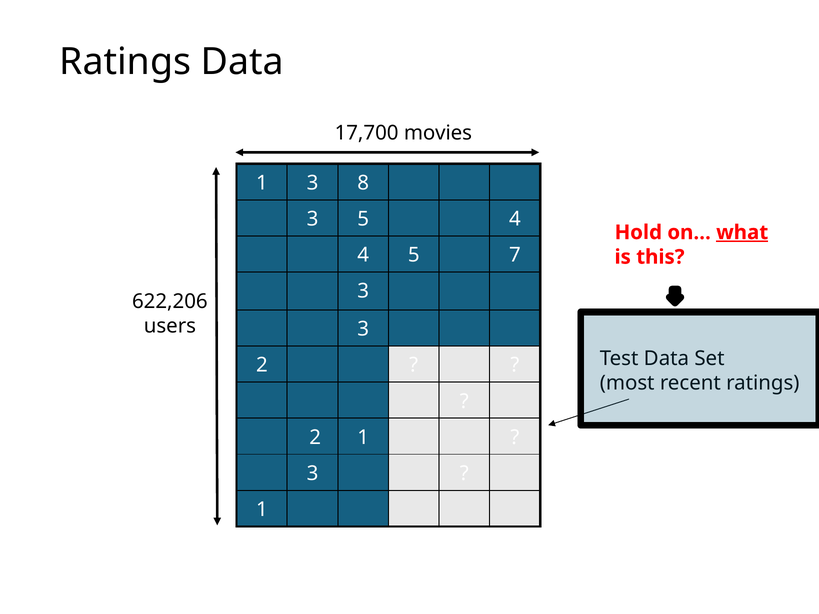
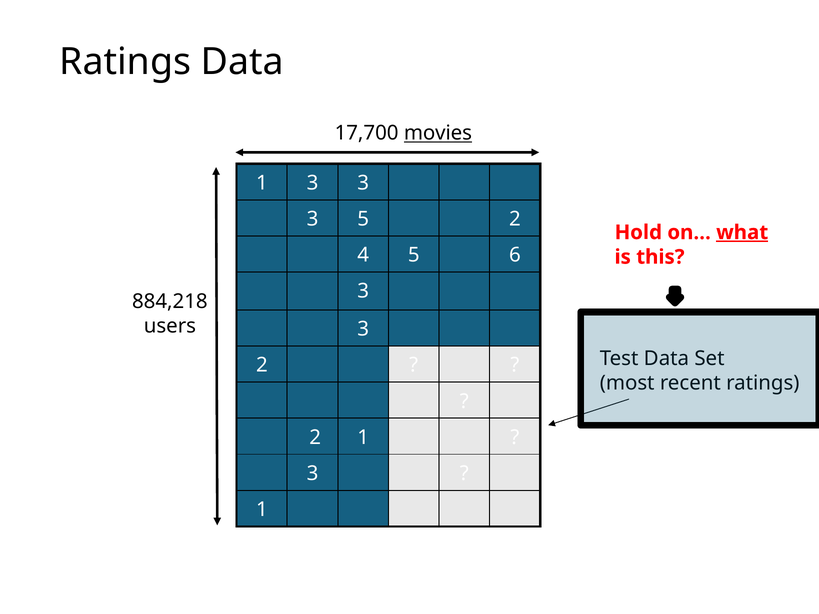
movies underline: none -> present
1 3 8: 8 -> 3
5 4: 4 -> 2
7: 7 -> 6
622,206: 622,206 -> 884,218
